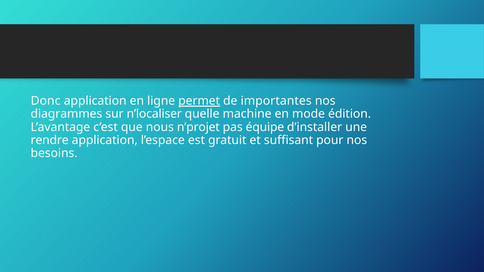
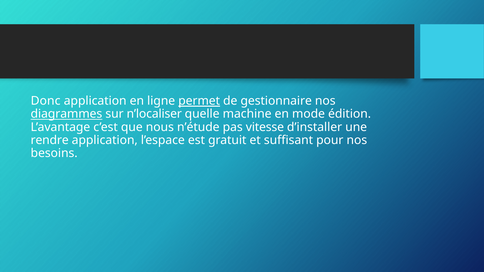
importantes: importantes -> gestionnaire
diagrammes underline: none -> present
n’projet: n’projet -> n’étude
équipe: équipe -> vitesse
